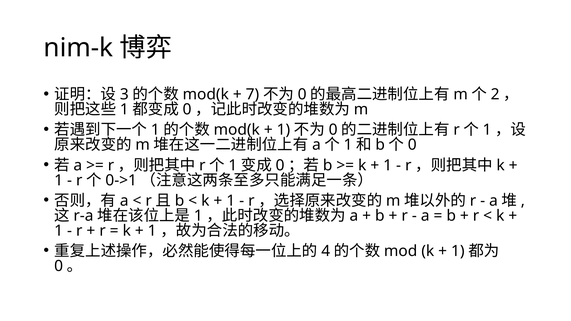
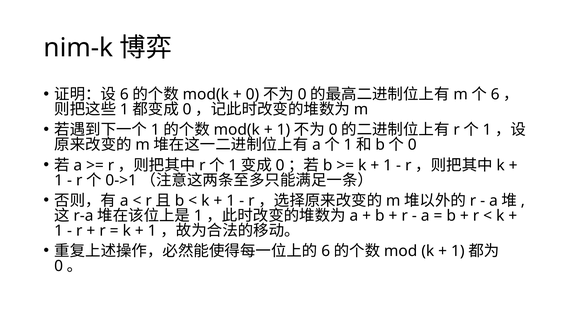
3 at (124, 95): 3 -> 6
7 at (252, 95): 7 -> 0
2 at (495, 95): 2 -> 6
4 at (326, 251): 4 -> 6
